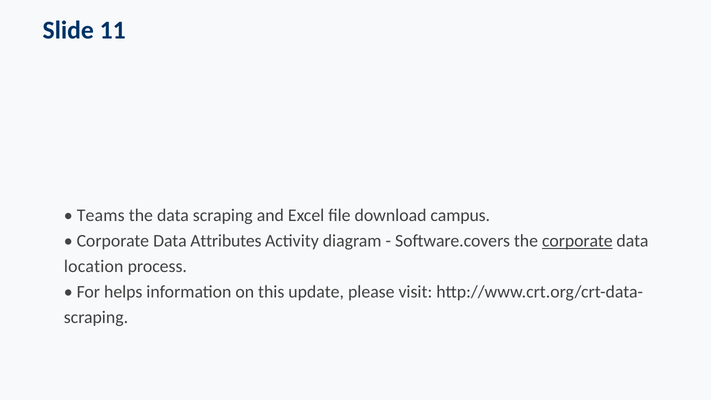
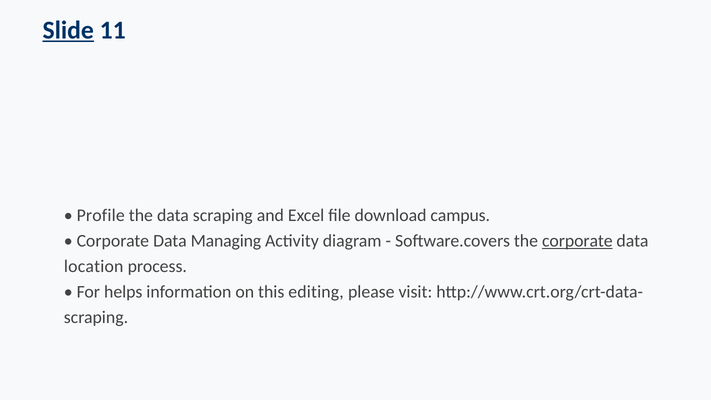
Slide underline: none -> present
Teams: Teams -> Profile
Attributes: Attributes -> Managing
update: update -> editing
